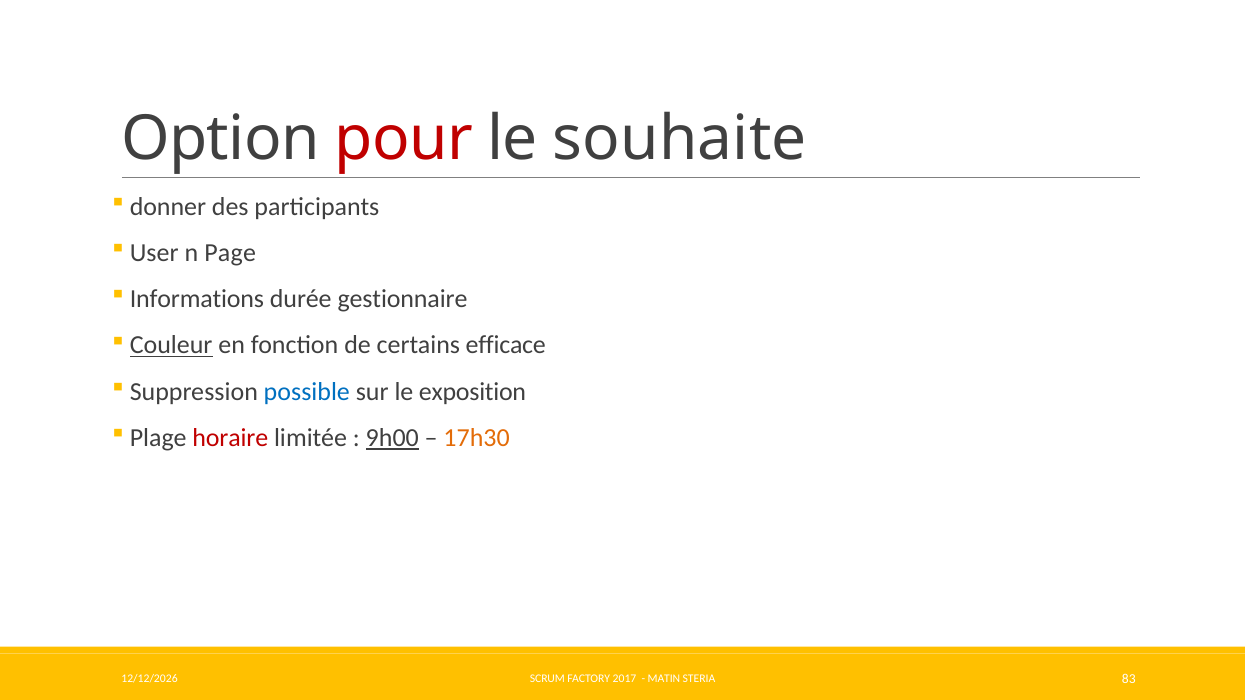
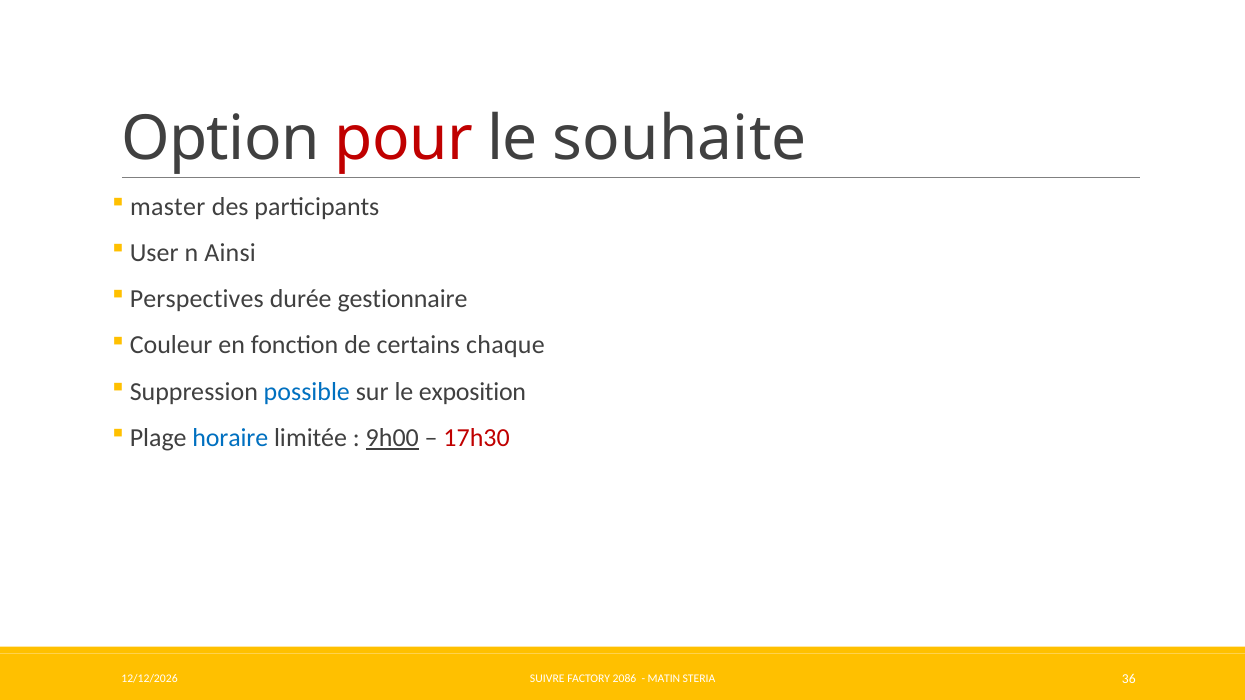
donner: donner -> master
Page: Page -> Ainsi
Informations: Informations -> Perspectives
Couleur underline: present -> none
efficace: efficace -> chaque
horaire colour: red -> blue
17h30 colour: orange -> red
SCRUM: SCRUM -> SUIVRE
2017: 2017 -> 2086
83: 83 -> 36
